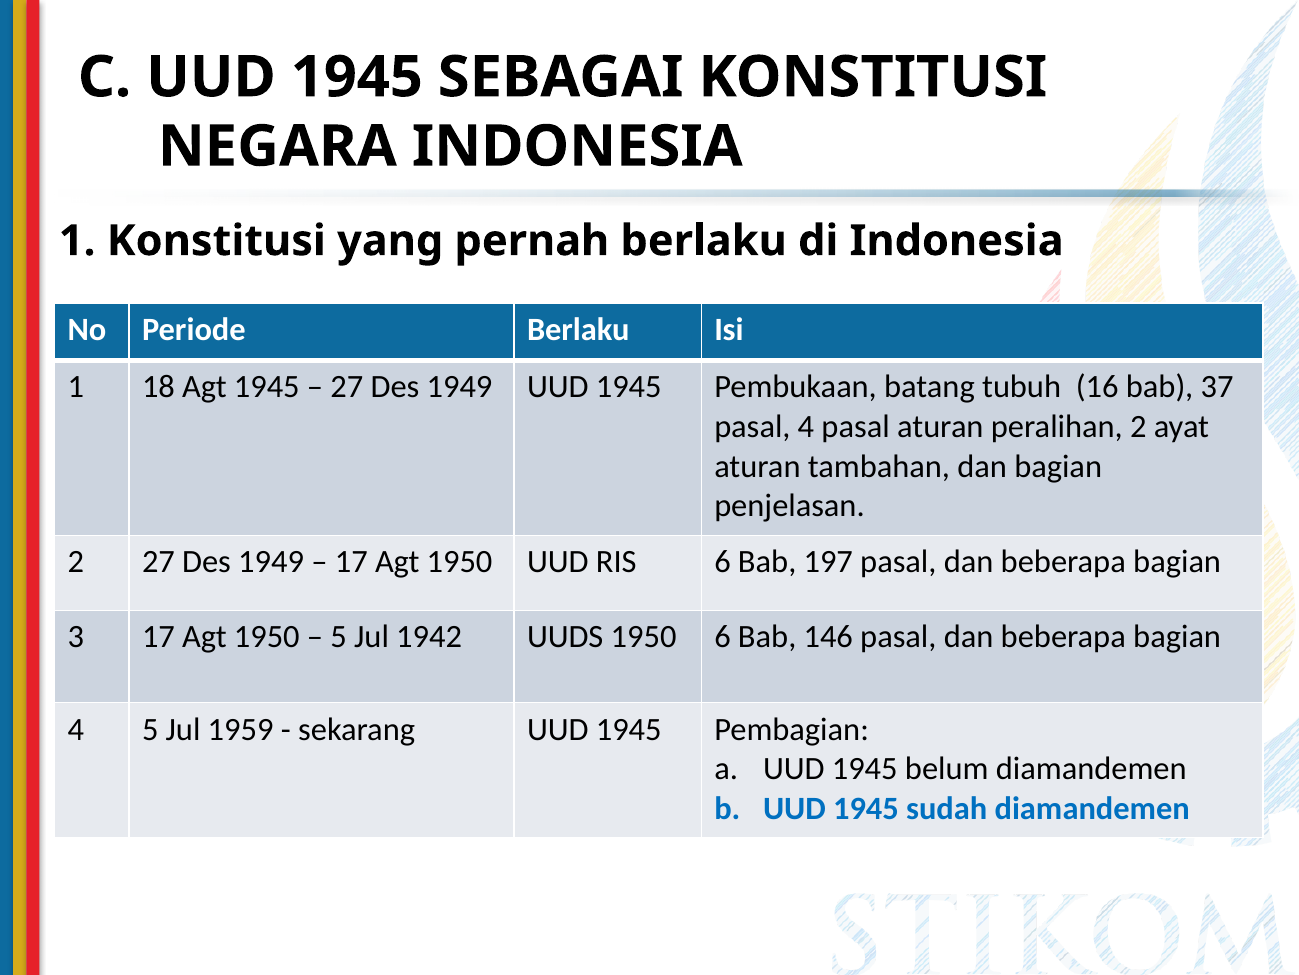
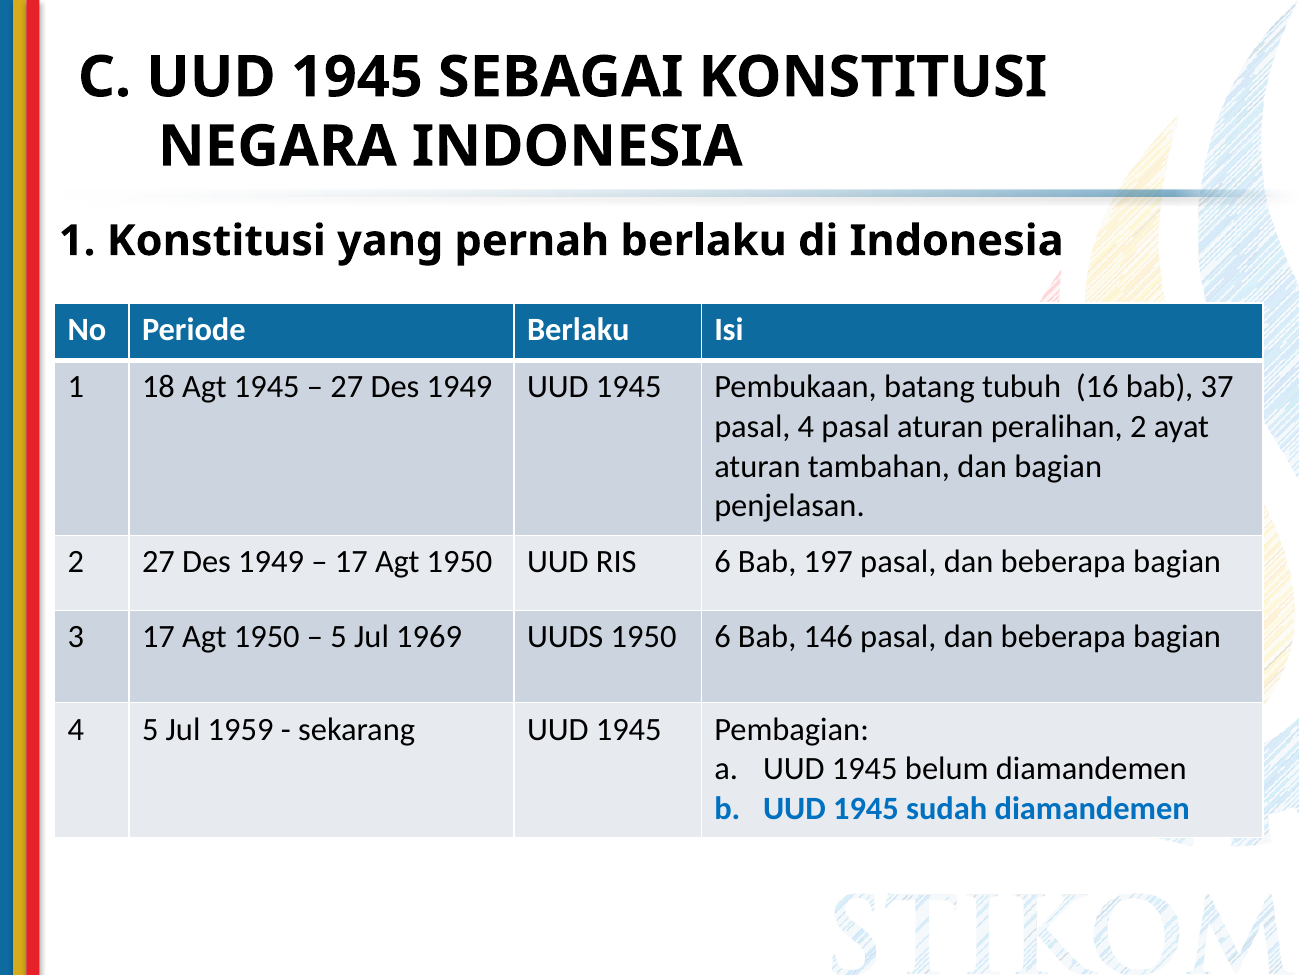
1942: 1942 -> 1969
